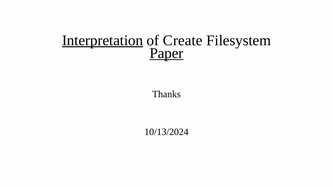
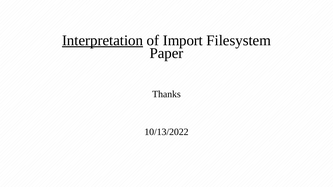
Create: Create -> Import
Paper underline: present -> none
10/13/2024: 10/13/2024 -> 10/13/2022
